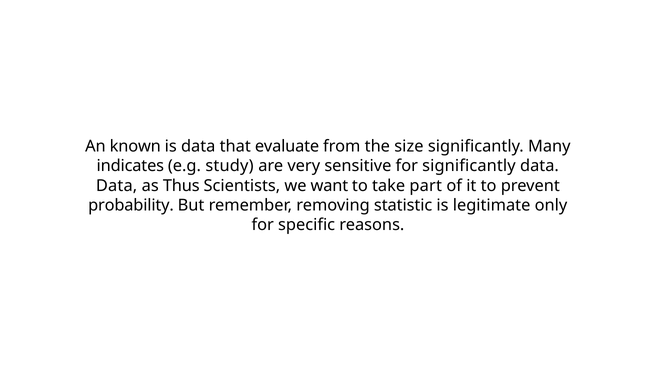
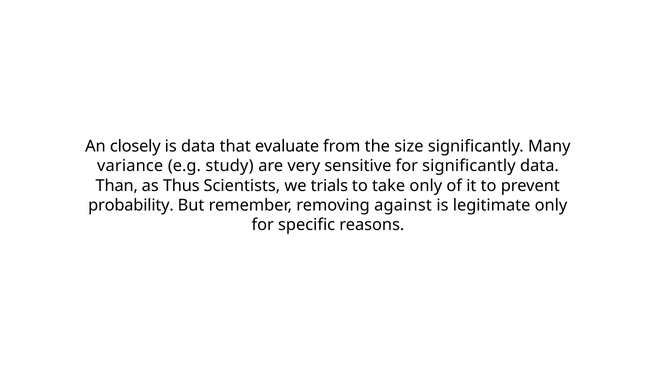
known: known -> closely
indicates: indicates -> variance
Data at (117, 186): Data -> Than
want: want -> trials
take part: part -> only
statistic: statistic -> against
